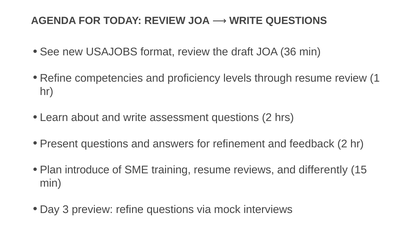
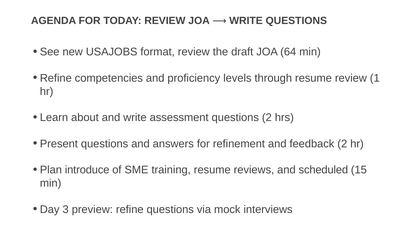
36: 36 -> 64
differently: differently -> scheduled
